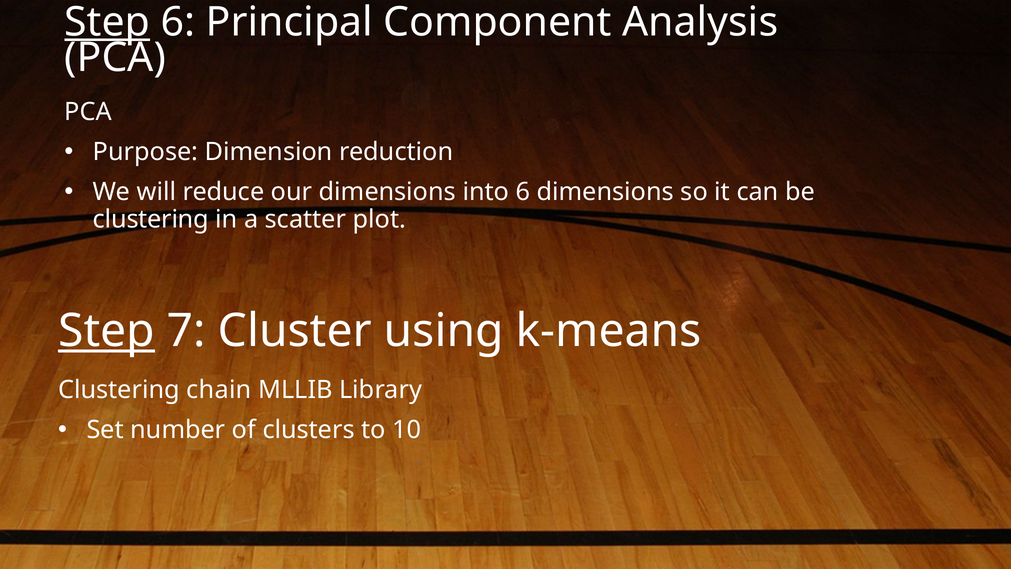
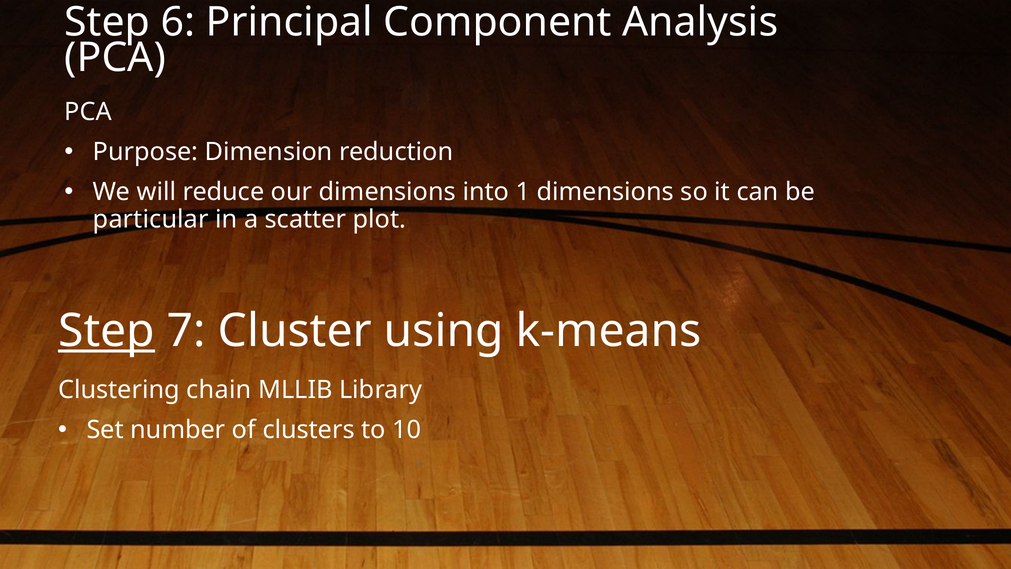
Step at (107, 22) underline: present -> none
into 6: 6 -> 1
clustering at (151, 219): clustering -> particular
